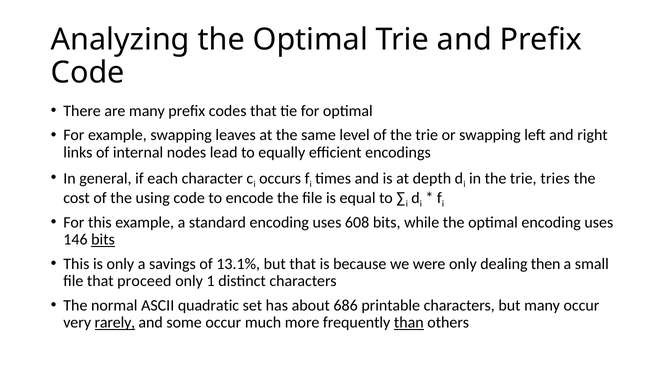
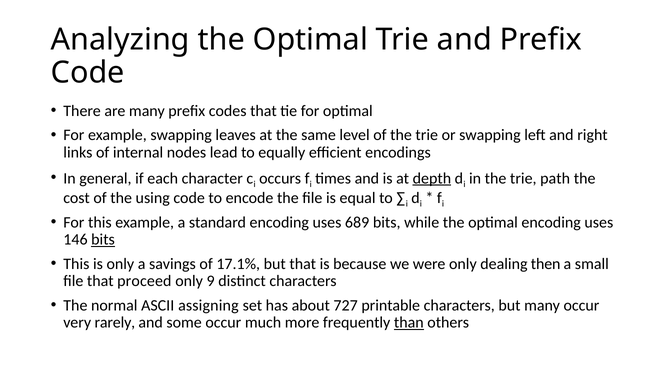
depth underline: none -> present
tries: tries -> path
608: 608 -> 689
13.1%: 13.1% -> 17.1%
1: 1 -> 9
quadratic: quadratic -> assigning
686: 686 -> 727
rarely underline: present -> none
